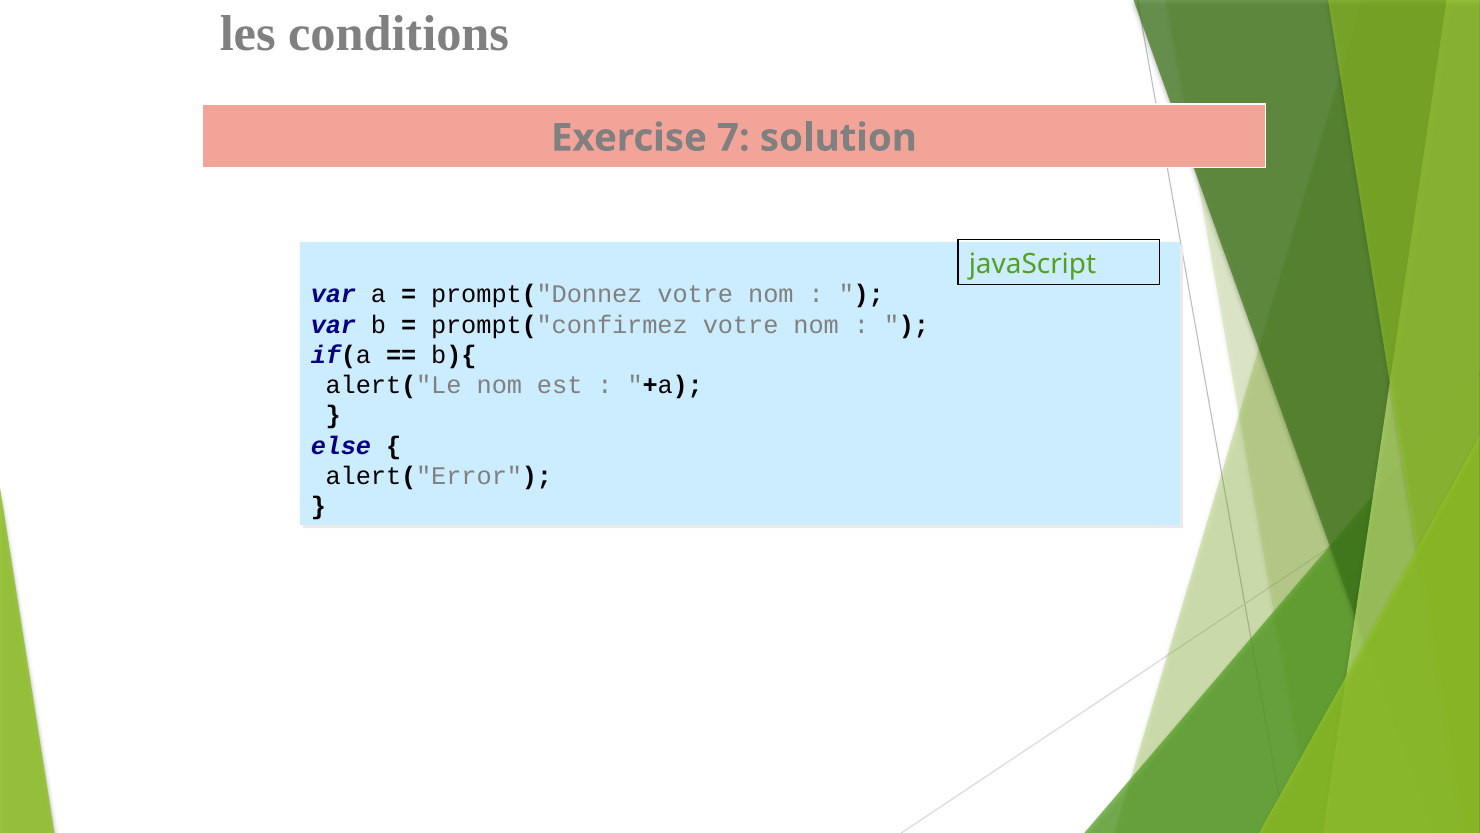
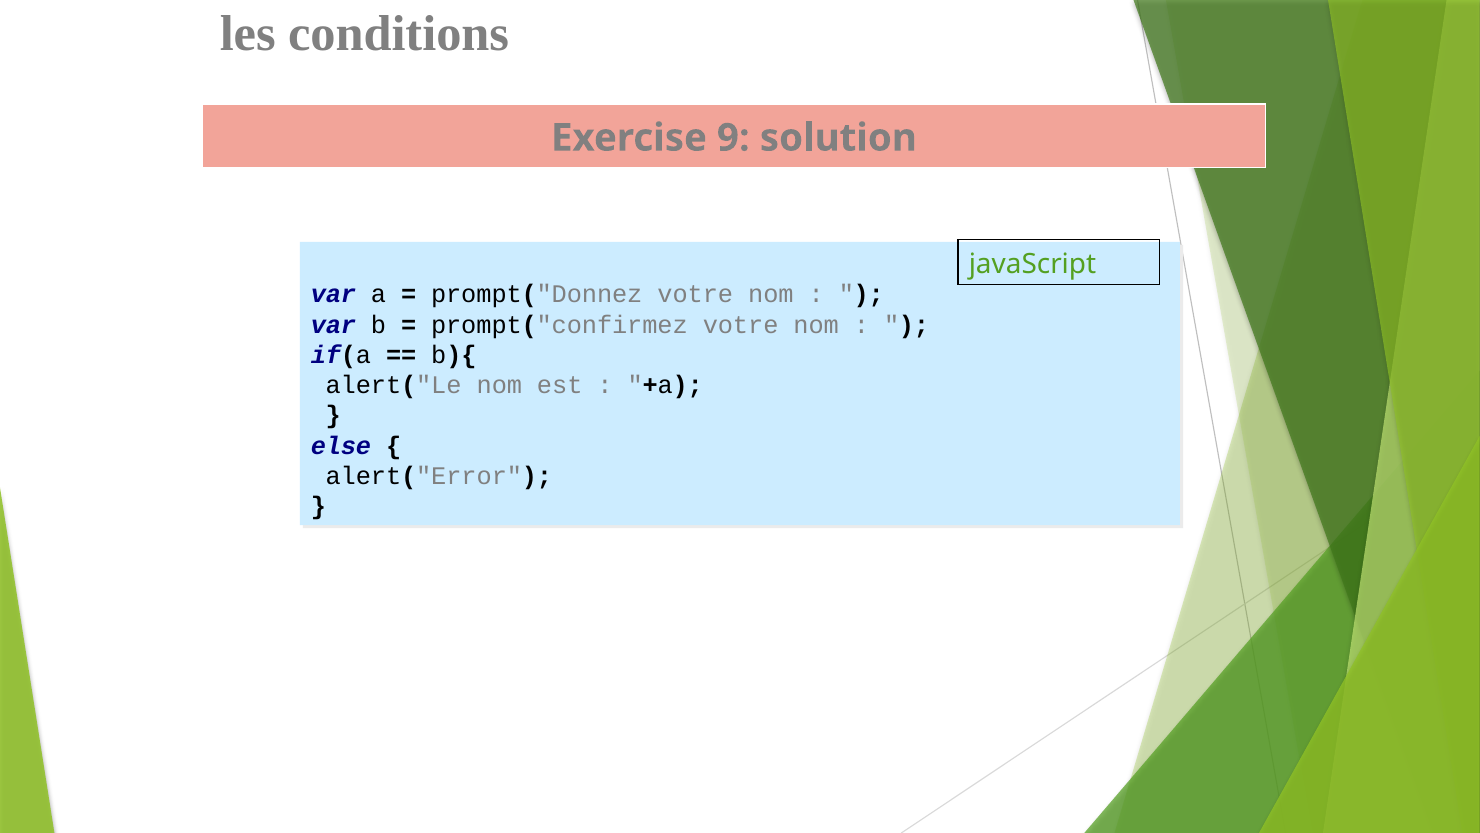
7: 7 -> 9
